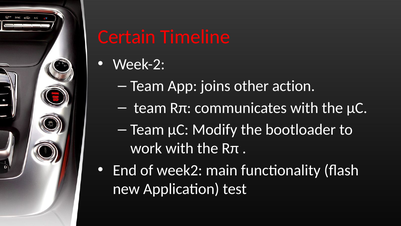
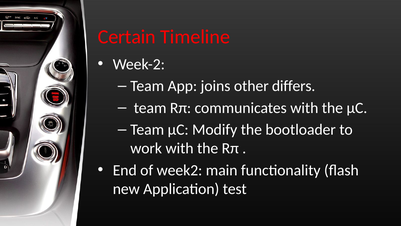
action: action -> differs
